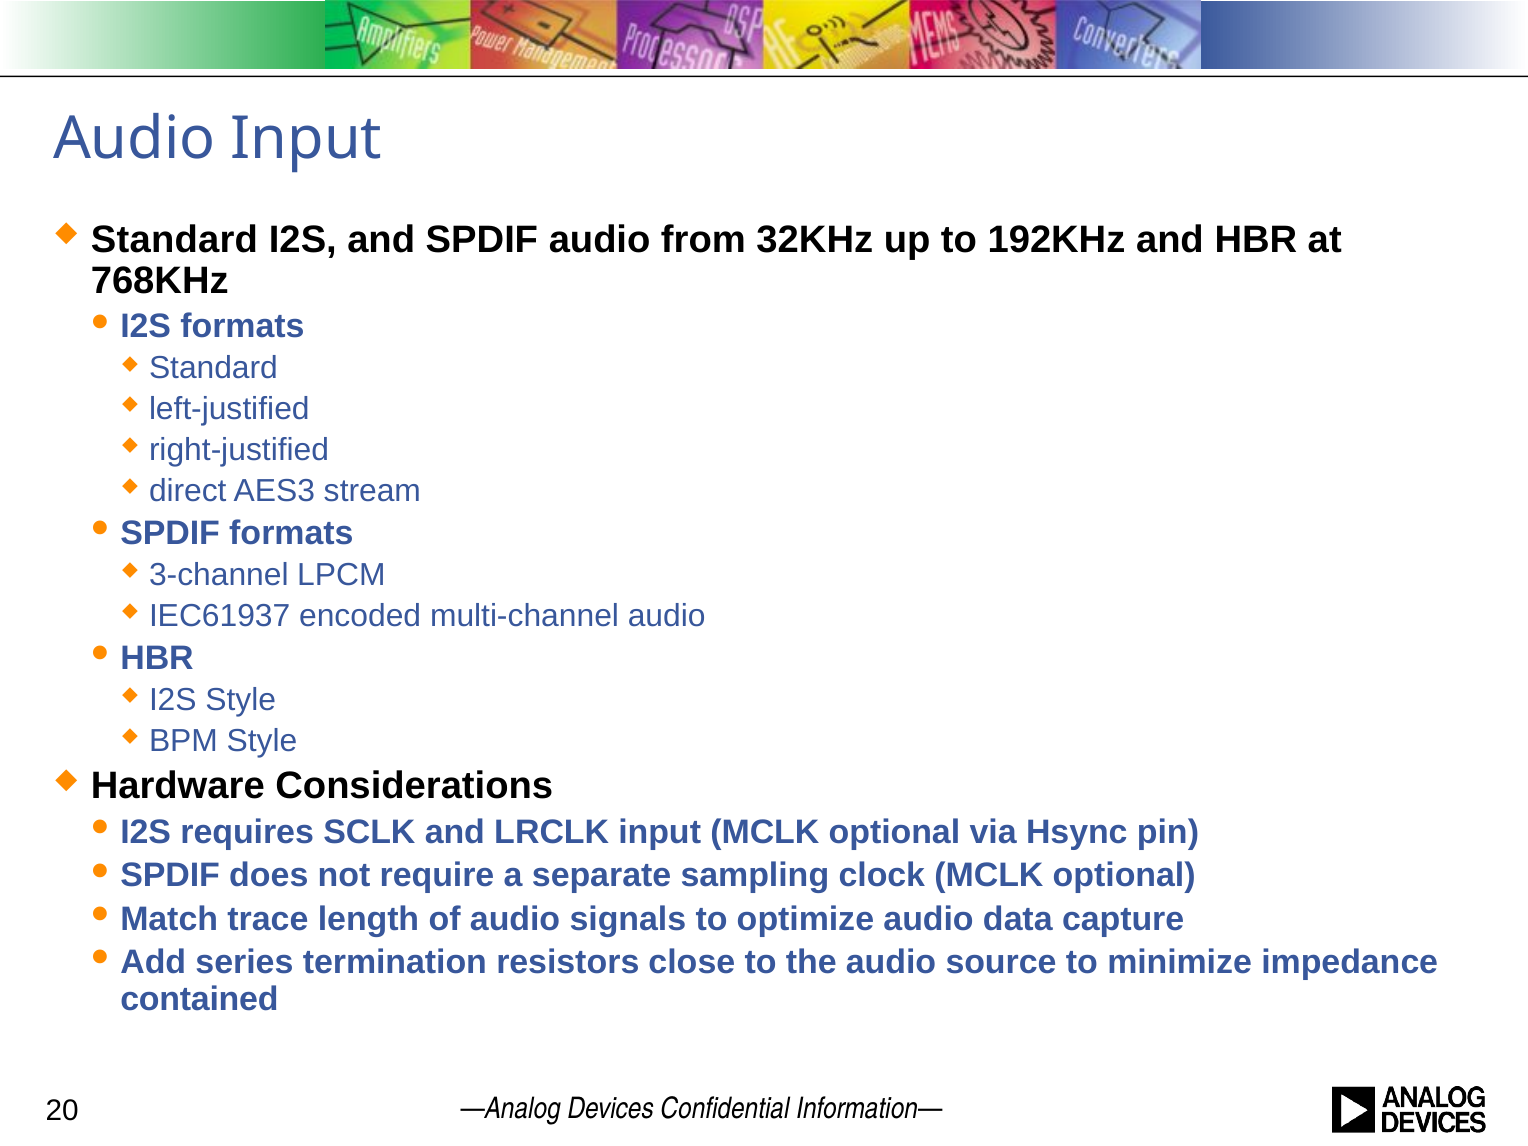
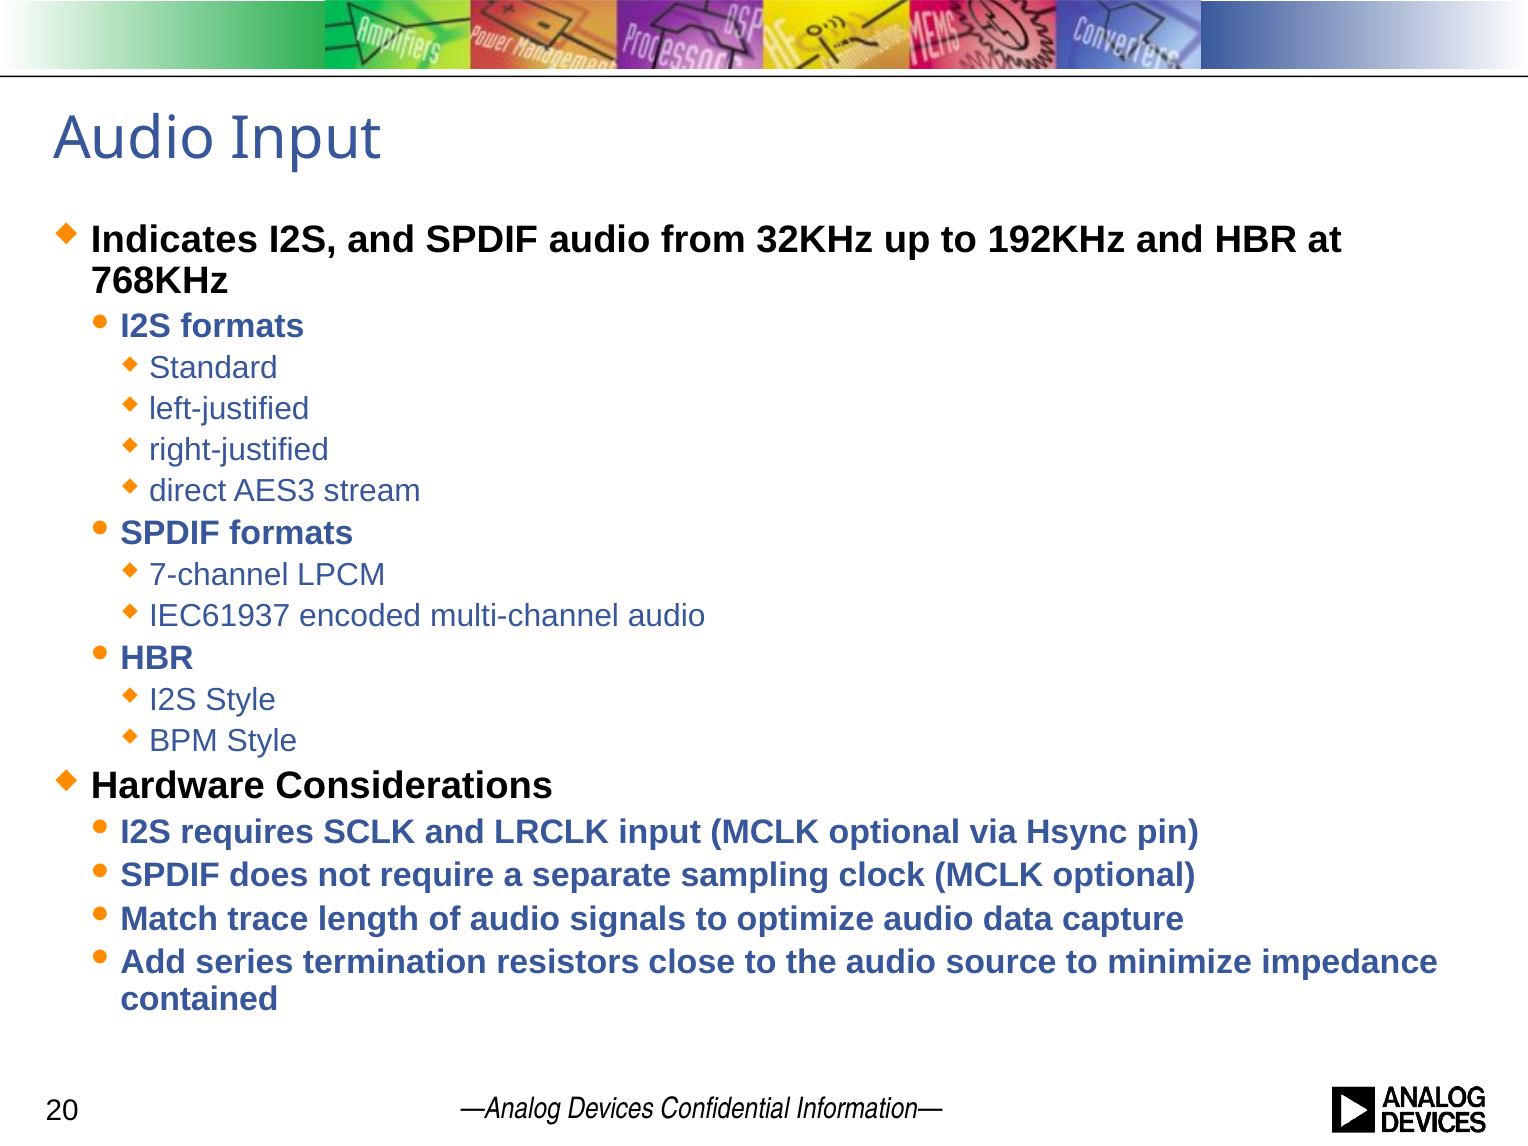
Standard at (174, 239): Standard -> Indicates
3-channel: 3-channel -> 7-channel
